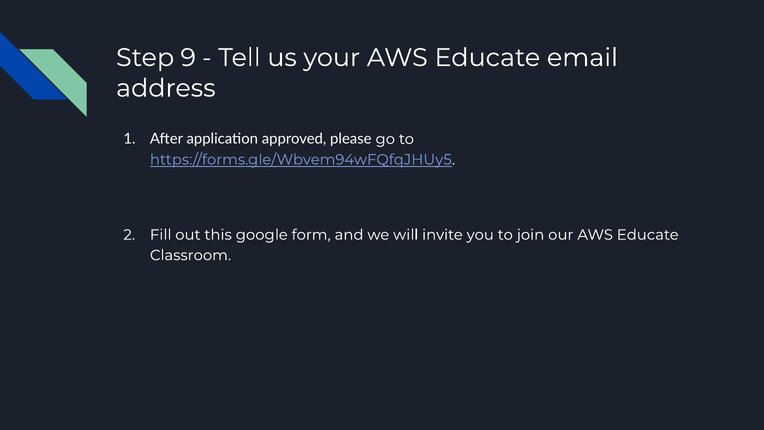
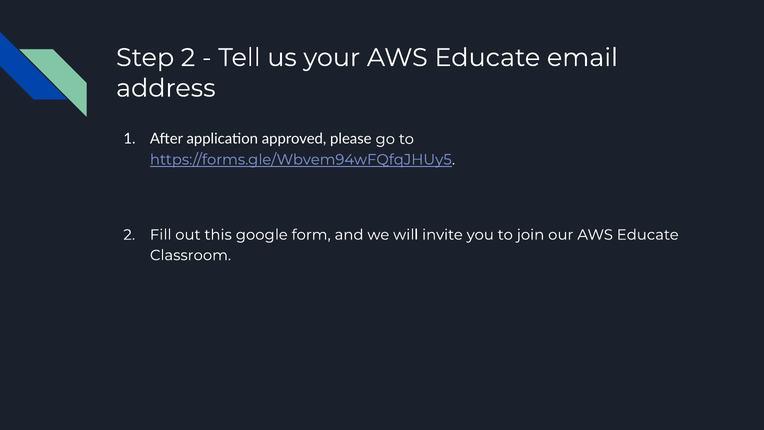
Step 9: 9 -> 2
